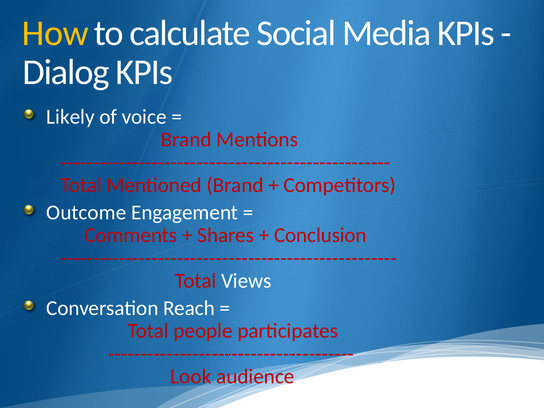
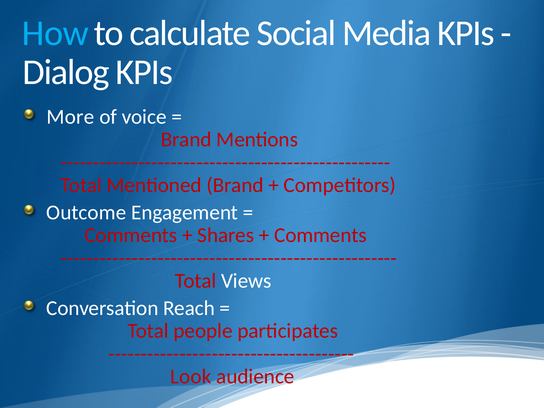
How colour: yellow -> light blue
Likely: Likely -> More
Conclusion at (320, 235): Conclusion -> Comments
